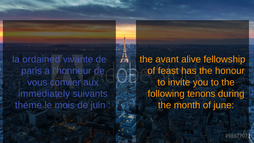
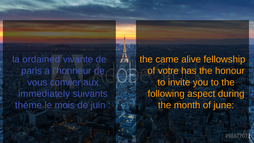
avant: avant -> came
feast: feast -> votre
tenons: tenons -> aspect
